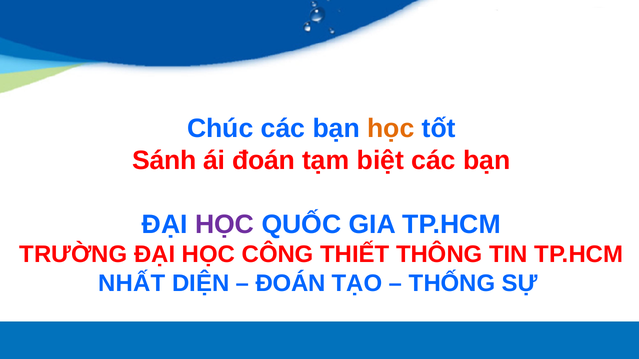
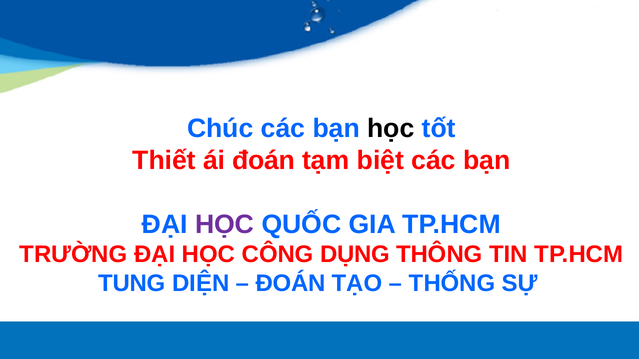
học at (391, 129) colour: orange -> black
Sánh: Sánh -> Thiết
THIẾT: THIẾT -> DỤNG
NHẤT: NHẤT -> TUNG
